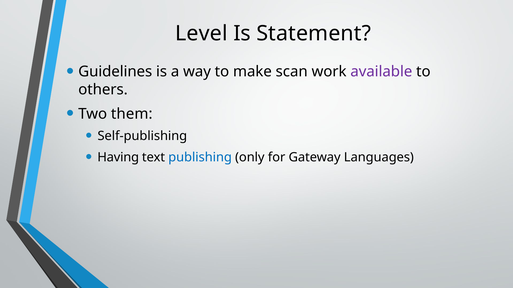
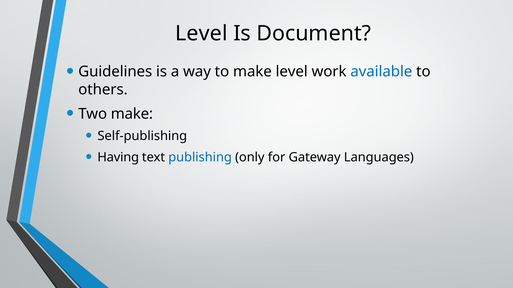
Statement: Statement -> Document
make scan: scan -> level
available colour: purple -> blue
Two them: them -> make
